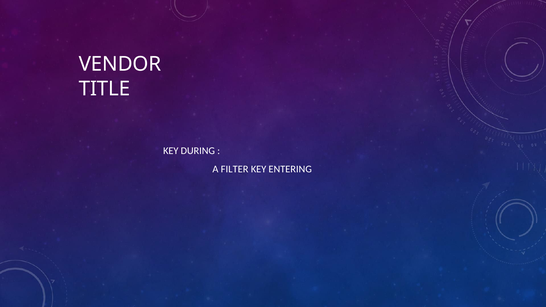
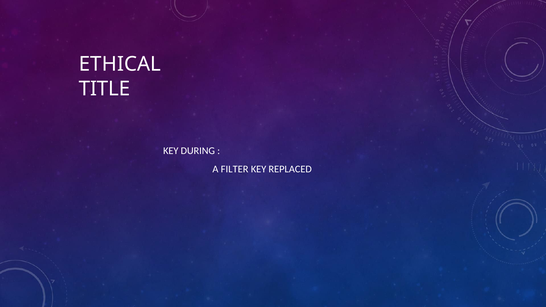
VENDOR: VENDOR -> ETHICAL
ENTERING: ENTERING -> REPLACED
